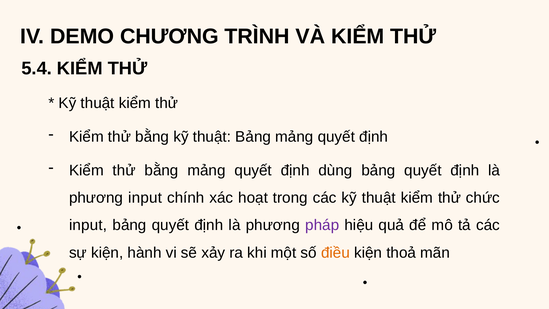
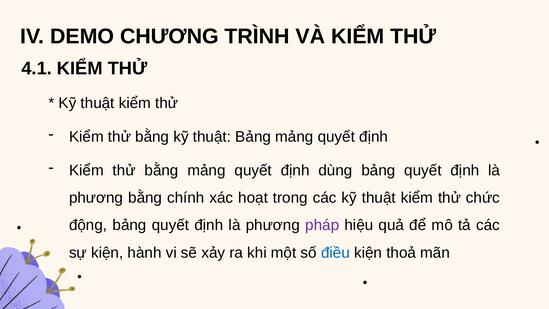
5.4: 5.4 -> 4.1
phương input: input -> bằng
input at (88, 225): input -> động
điều colour: orange -> blue
